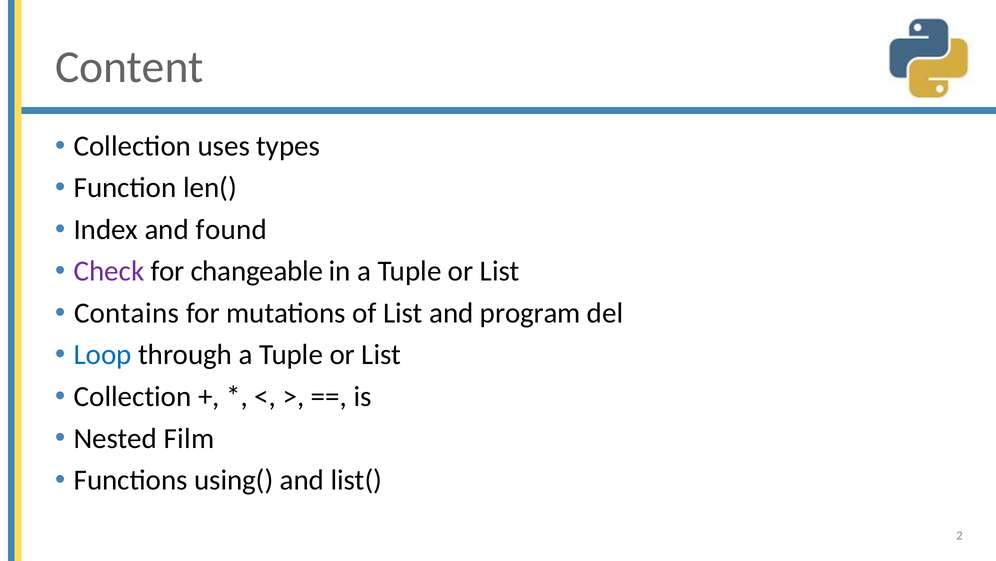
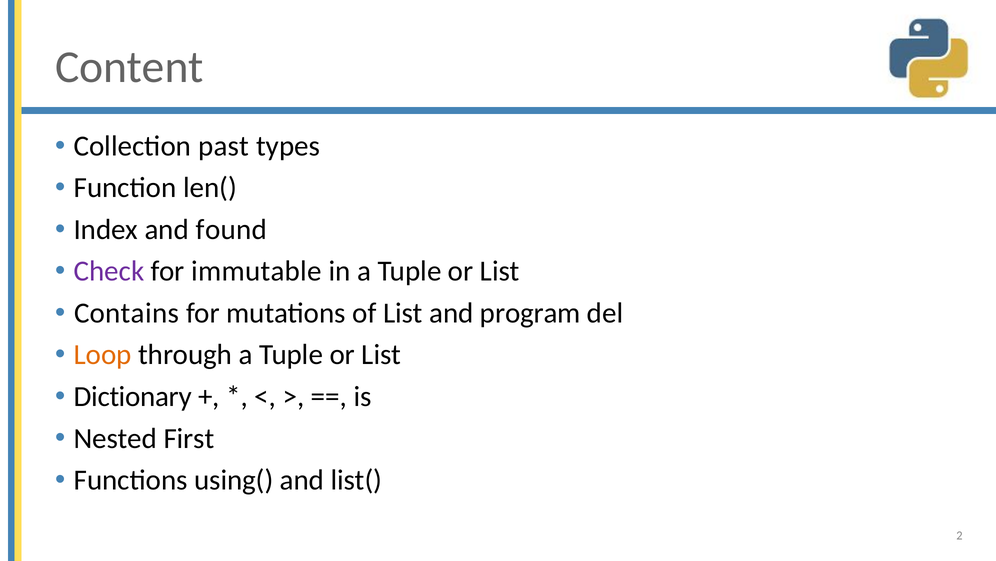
uses: uses -> past
changeable: changeable -> immutable
Loop colour: blue -> orange
Collection at (133, 396): Collection -> Dictionary
Film: Film -> First
